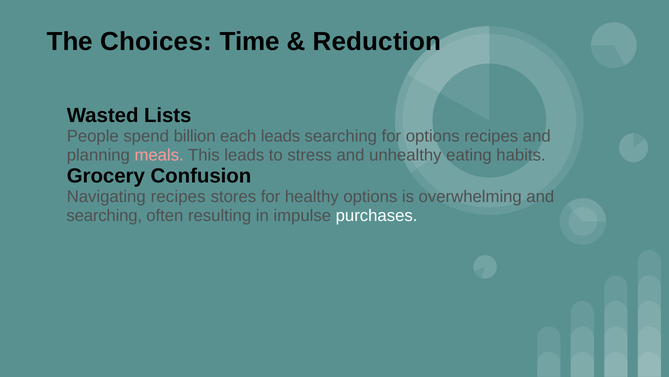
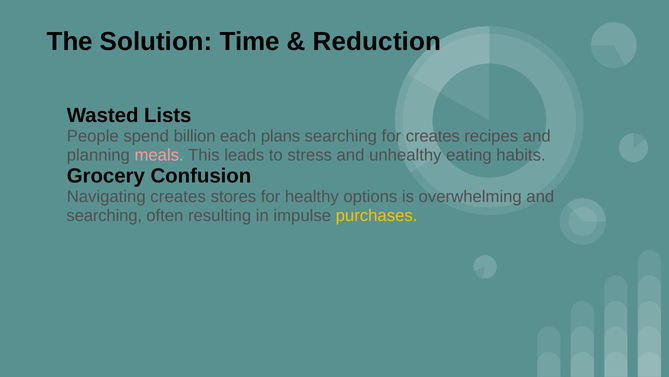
Choices: Choices -> Solution
each leads: leads -> plans
for options: options -> creates
Navigating recipes: recipes -> creates
purchases colour: white -> yellow
